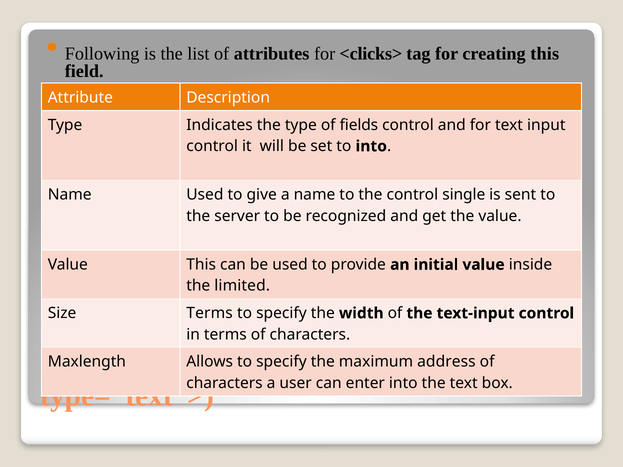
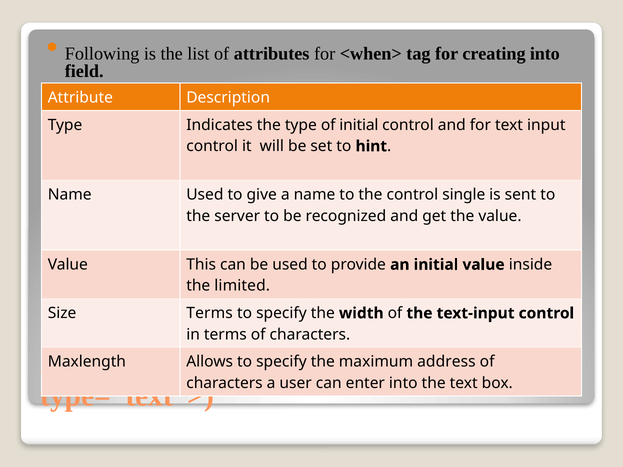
<clicks>: <clicks> -> <when>
creating this: this -> into
of fields: fields -> initial
to into: into -> hint
